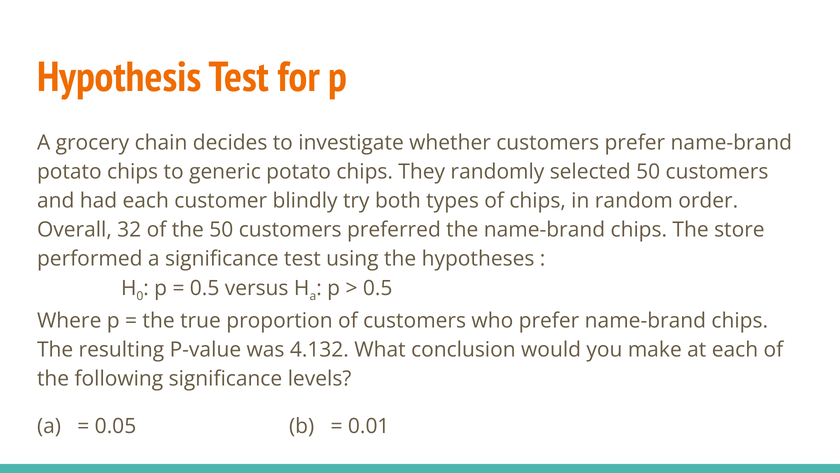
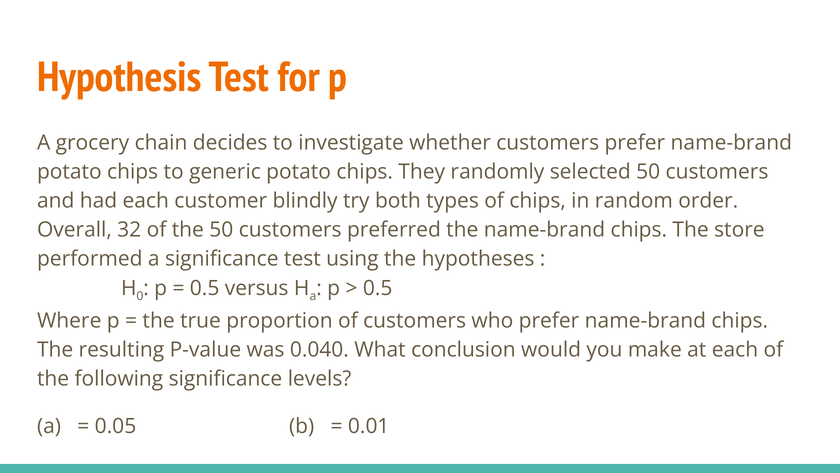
4.132: 4.132 -> 0.040
